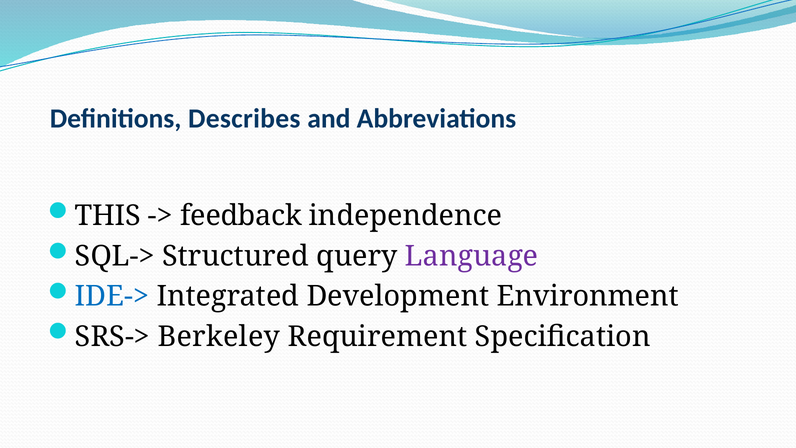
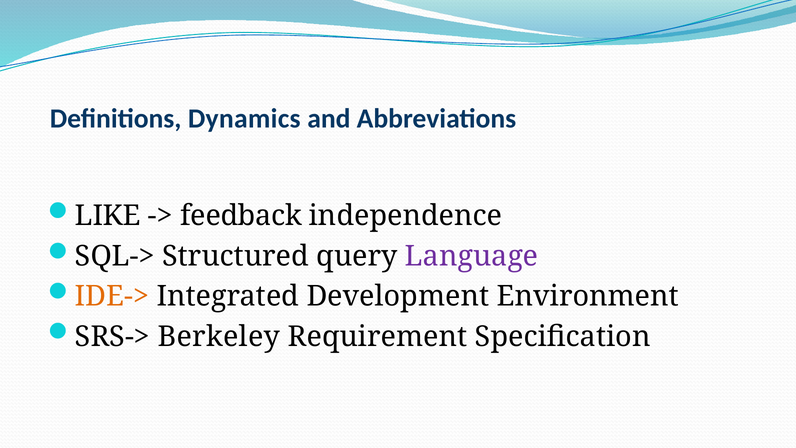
Describes: Describes -> Dynamics
THIS: THIS -> LIKE
IDE-> colour: blue -> orange
